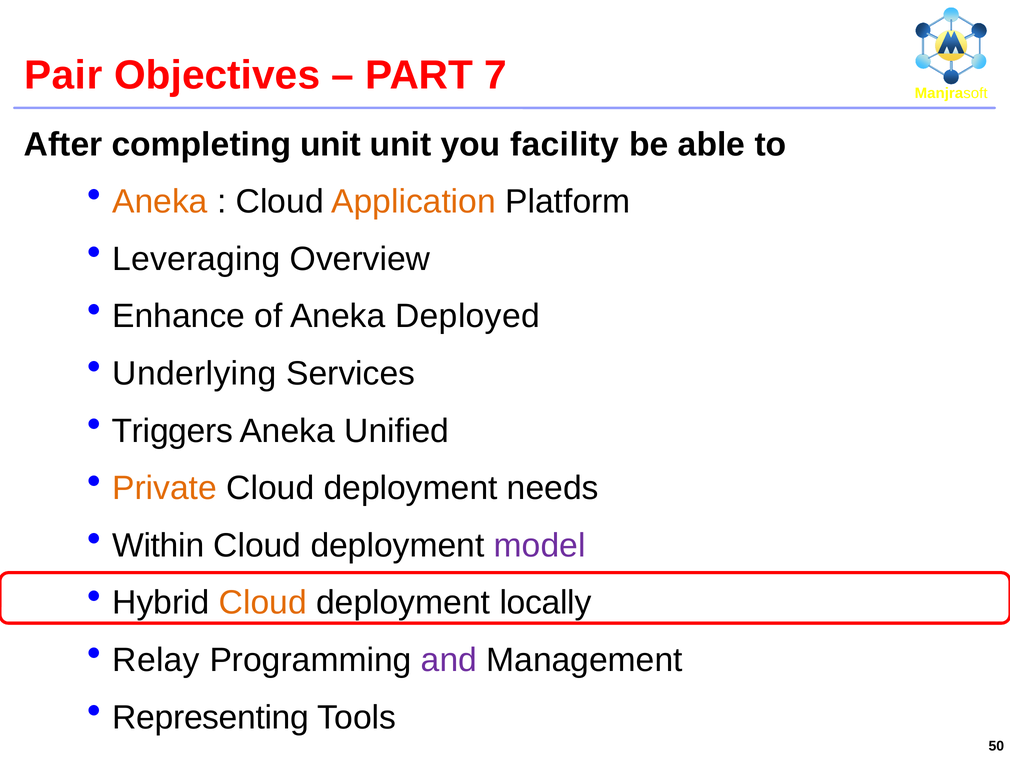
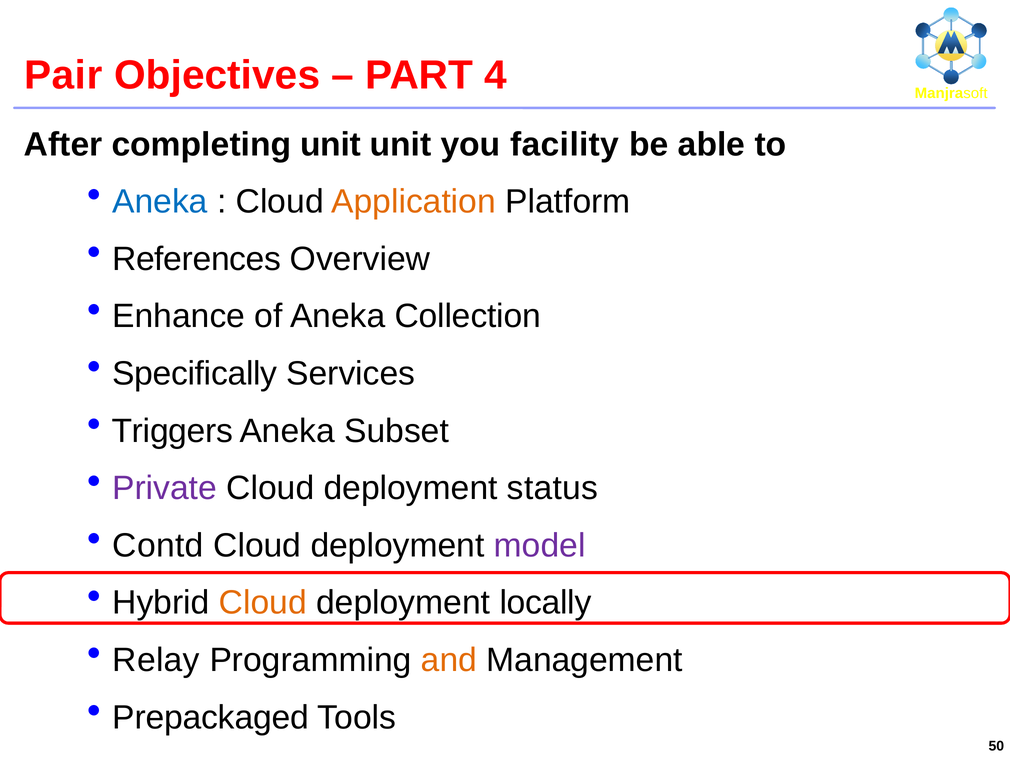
7: 7 -> 4
Aneka at (160, 202) colour: orange -> blue
Leveraging: Leveraging -> References
Deployed: Deployed -> Collection
Underlying: Underlying -> Specifically
Unified: Unified -> Subset
Private colour: orange -> purple
needs: needs -> status
Within: Within -> Contd
and colour: purple -> orange
Representing: Representing -> Prepackaged
